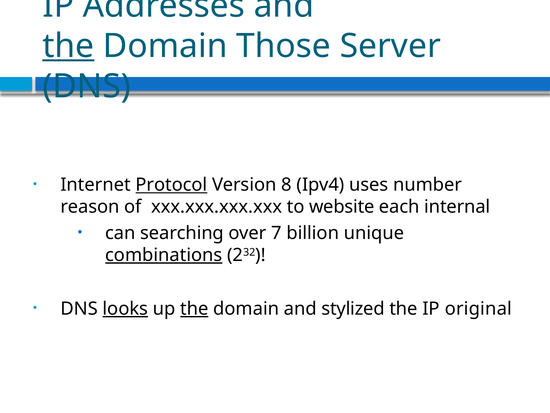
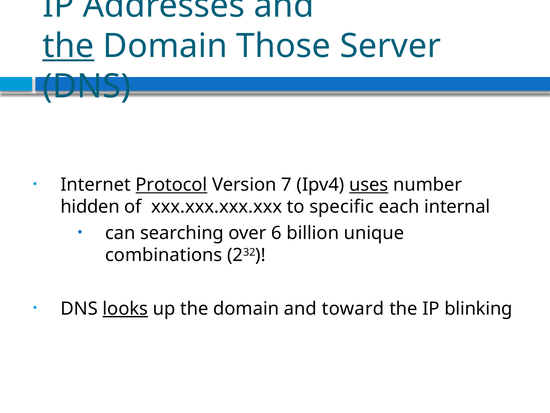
8: 8 -> 7
uses underline: none -> present
reason: reason -> hidden
website: website -> specific
7: 7 -> 6
combinations underline: present -> none
the at (194, 308) underline: present -> none
stylized: stylized -> toward
original: original -> blinking
